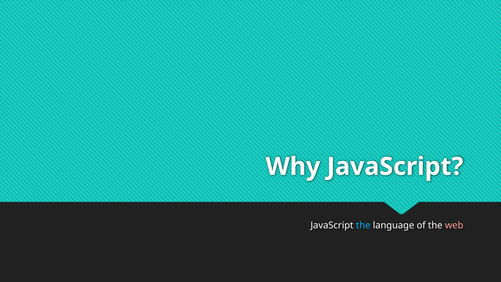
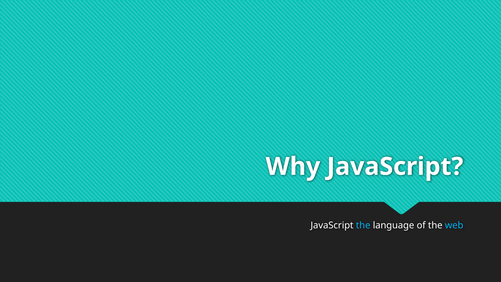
web colour: pink -> light blue
